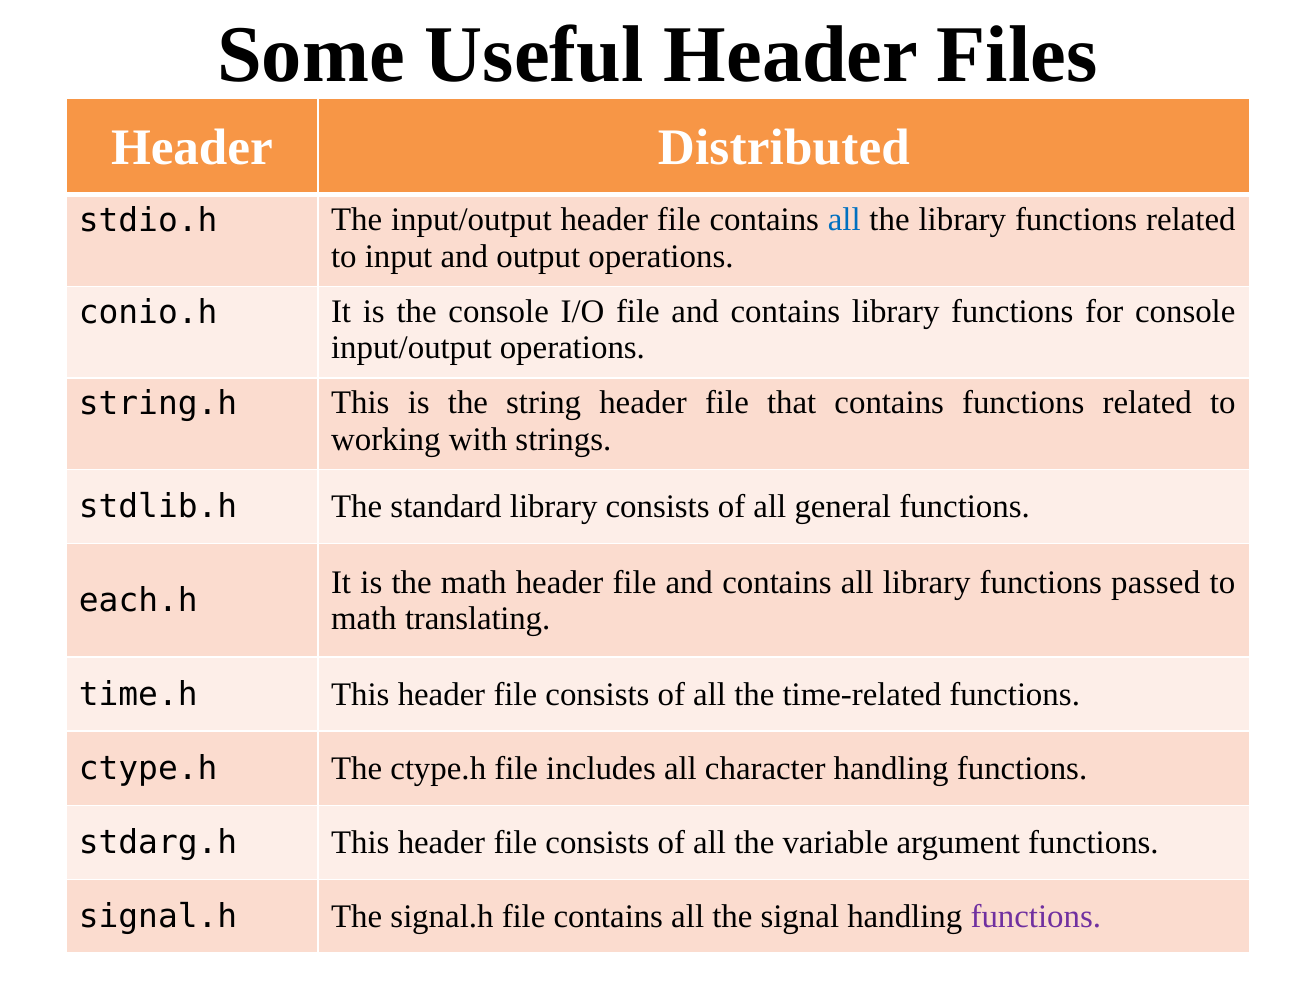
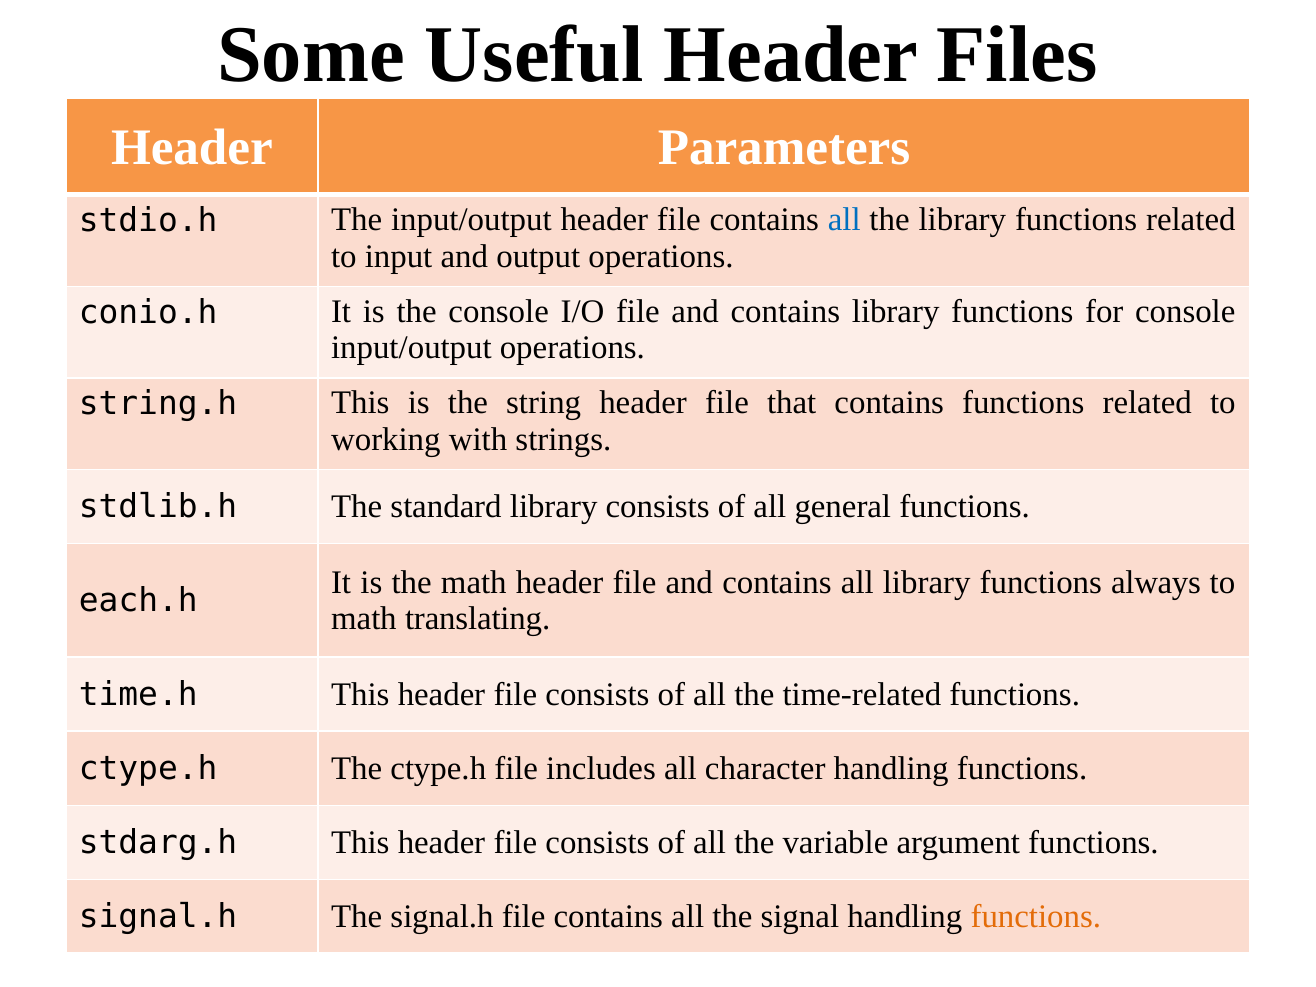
Distributed: Distributed -> Parameters
passed: passed -> always
functions at (1036, 916) colour: purple -> orange
